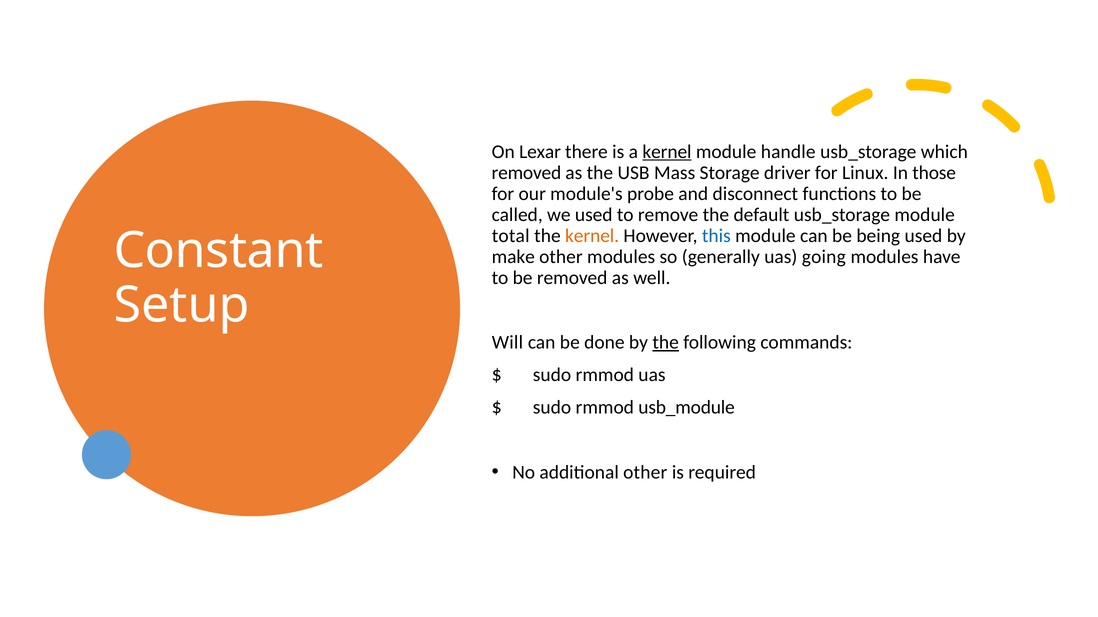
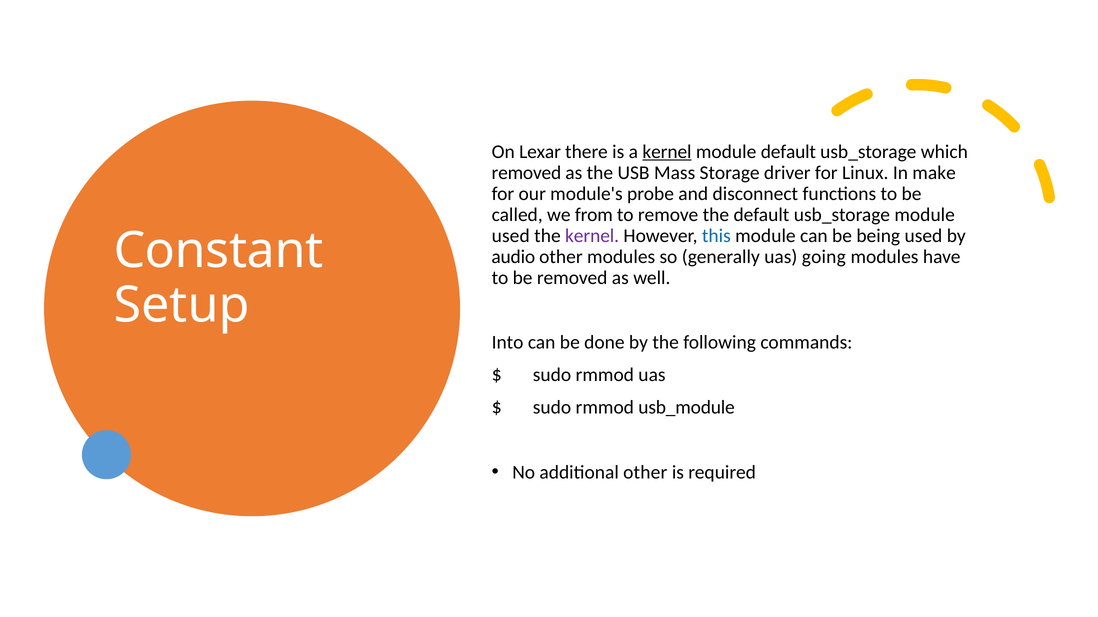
module handle: handle -> default
those: those -> make
we used: used -> from
total at (511, 236): total -> used
kernel at (592, 236) colour: orange -> purple
make: make -> audio
Will: Will -> Into
the at (666, 343) underline: present -> none
